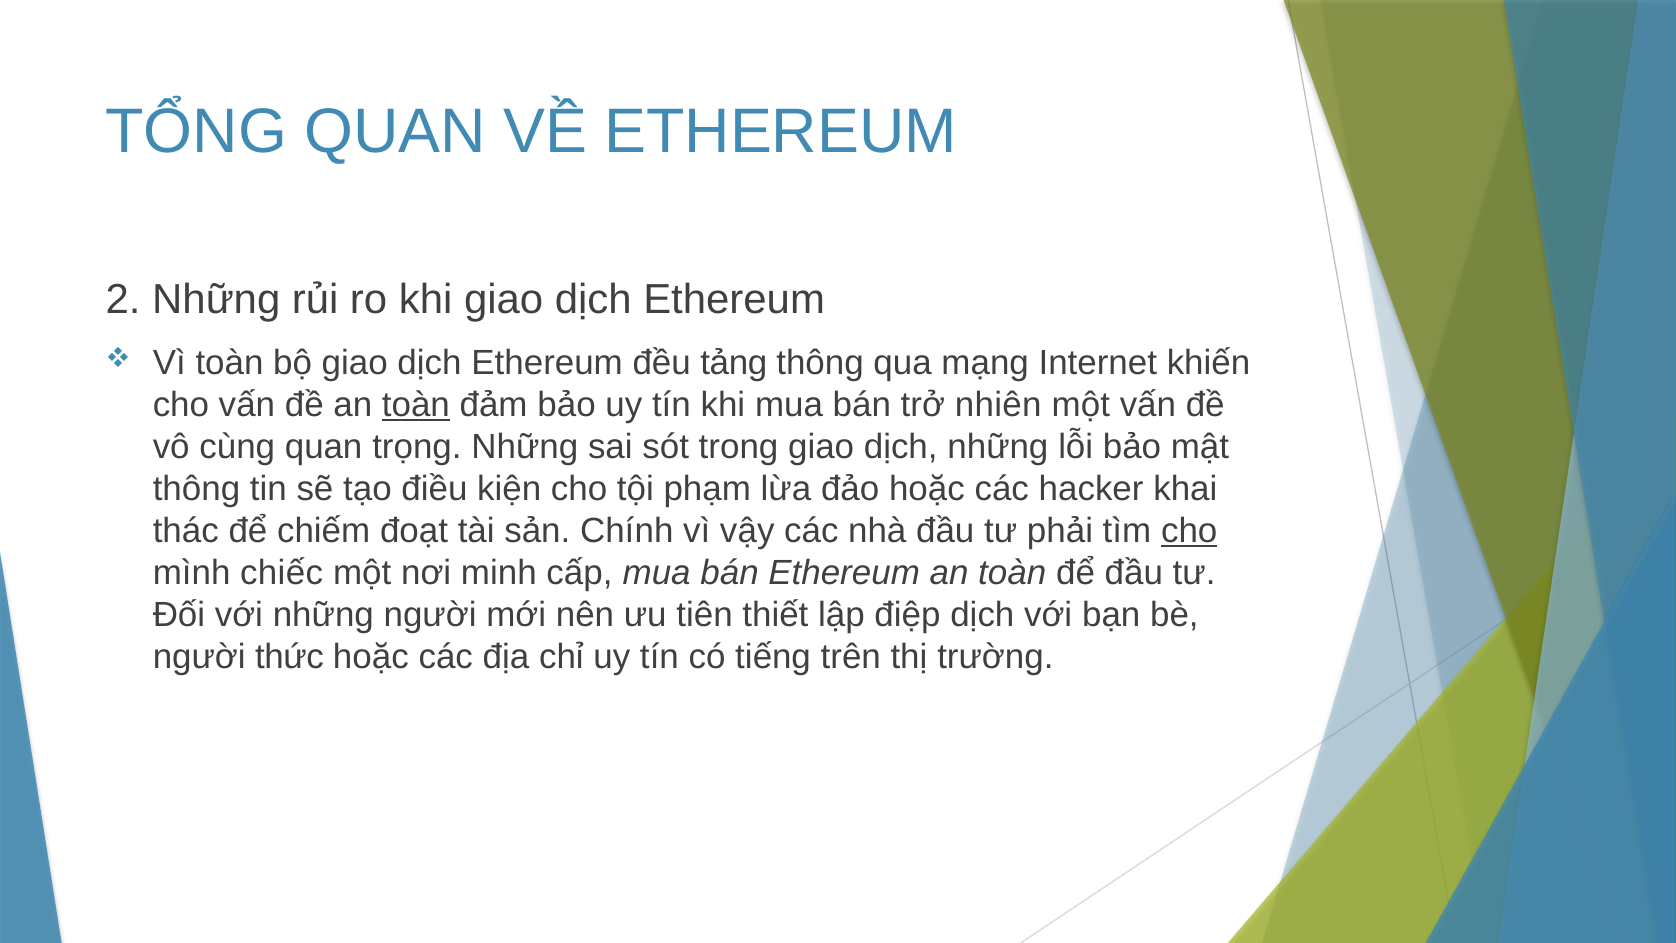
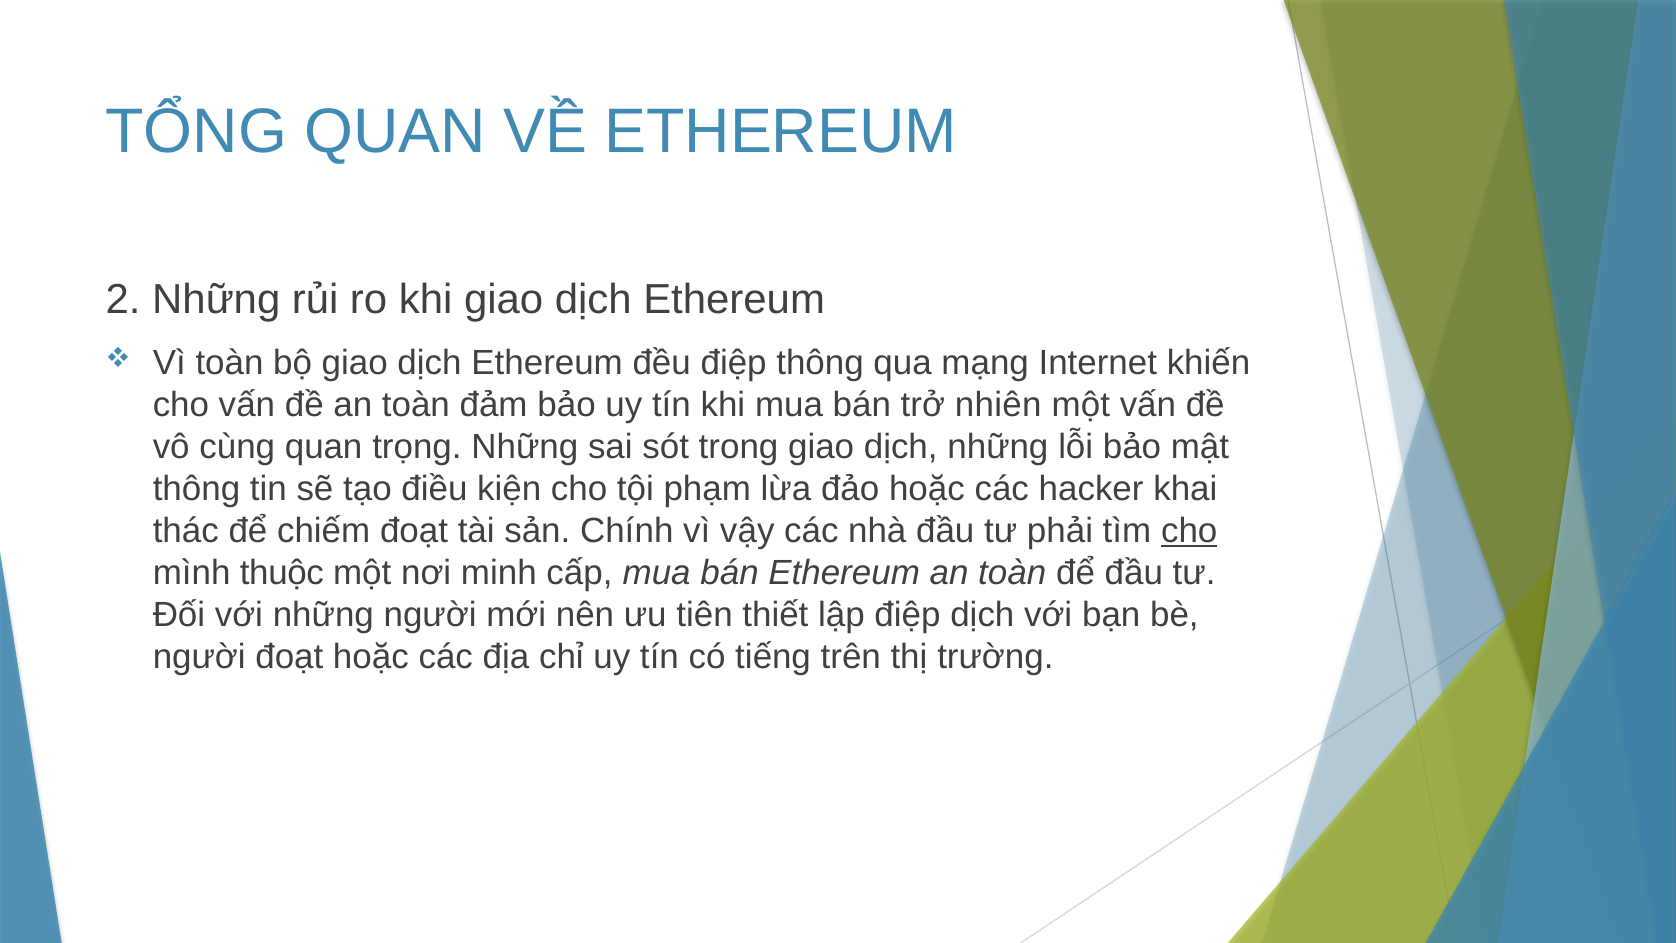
đều tảng: tảng -> điệp
toàn at (416, 405) underline: present -> none
chiếc: chiếc -> thuộc
người thức: thức -> đoạt
